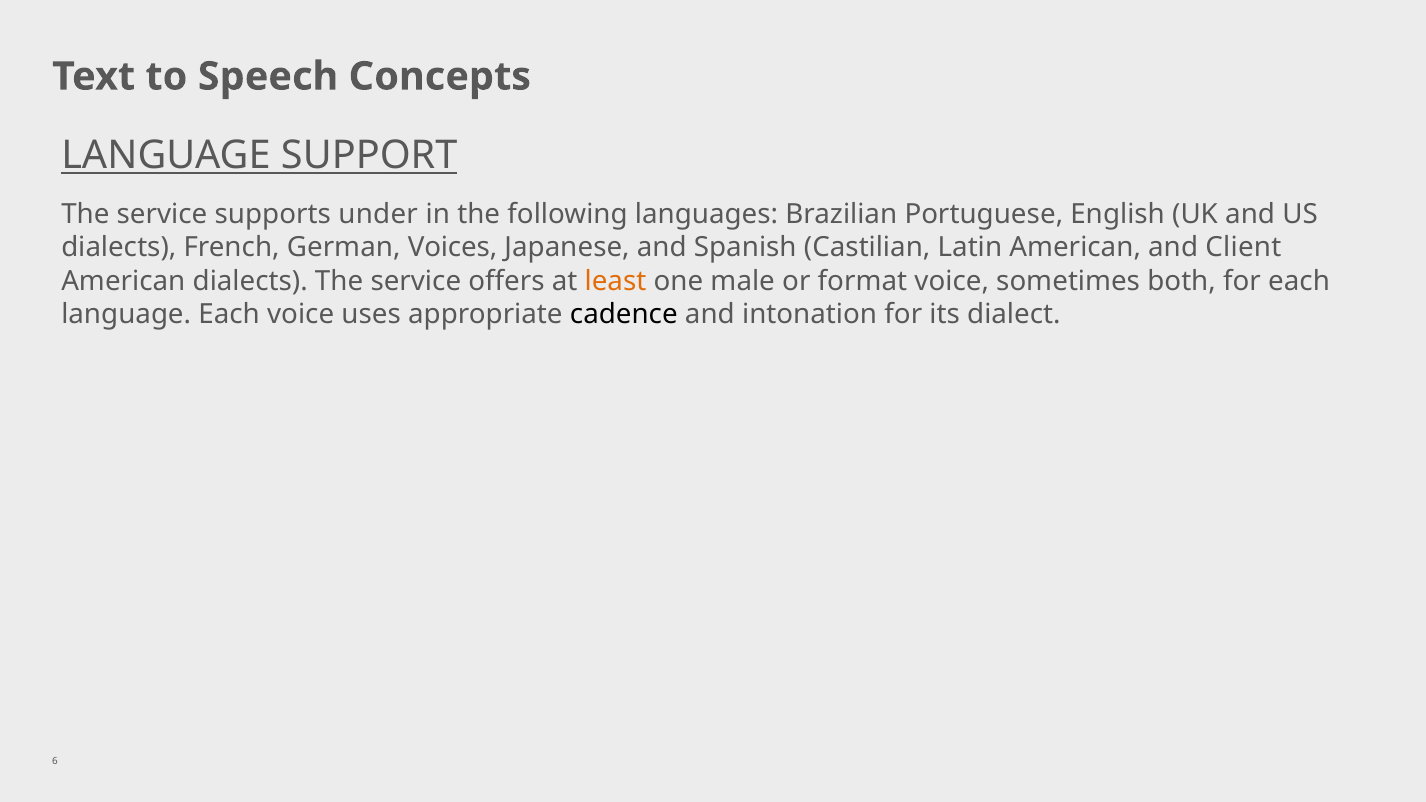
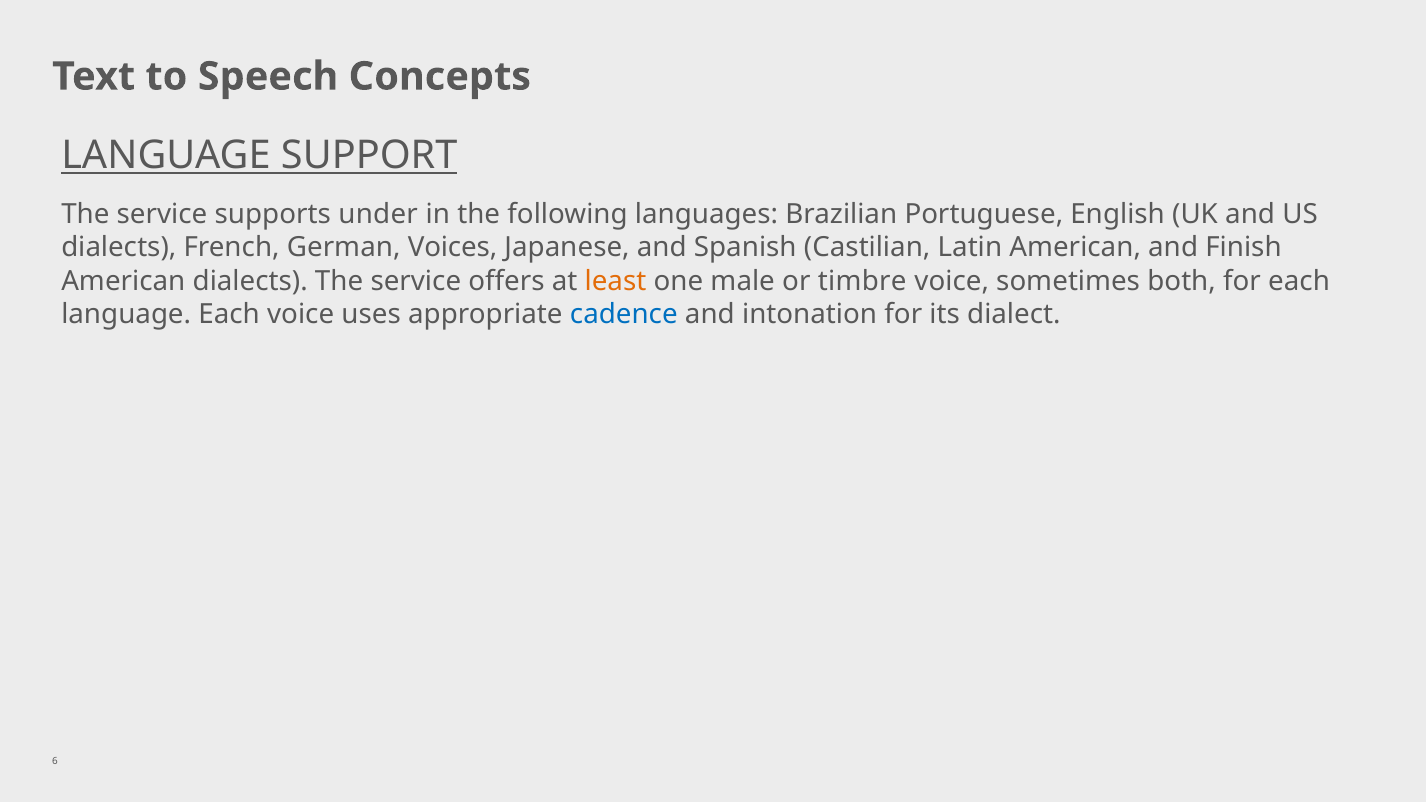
Client: Client -> Finish
format: format -> timbre
cadence colour: black -> blue
